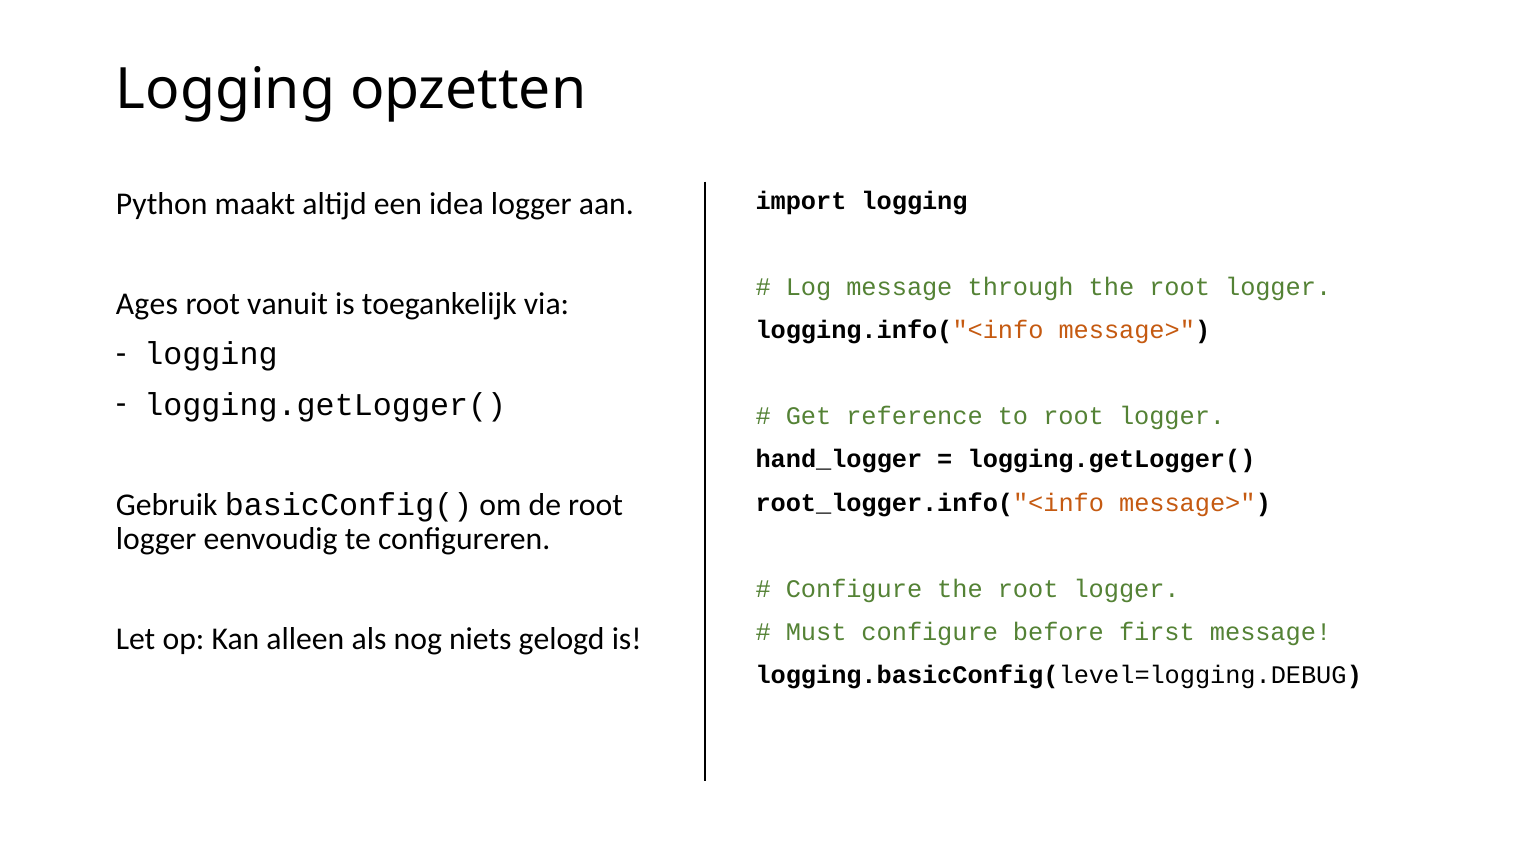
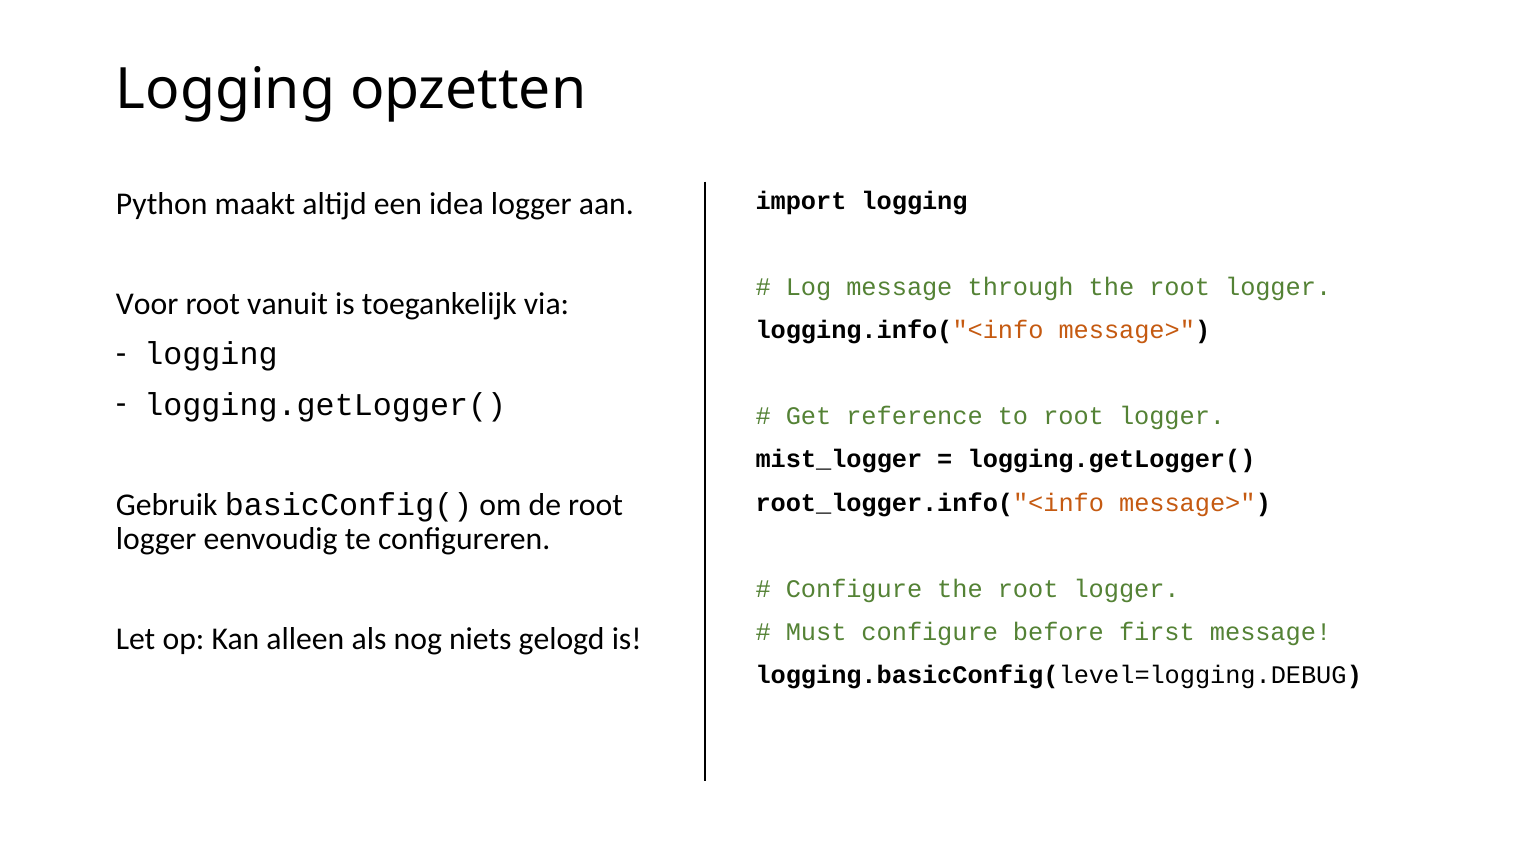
Ages: Ages -> Voor
hand_logger: hand_logger -> mist_logger
